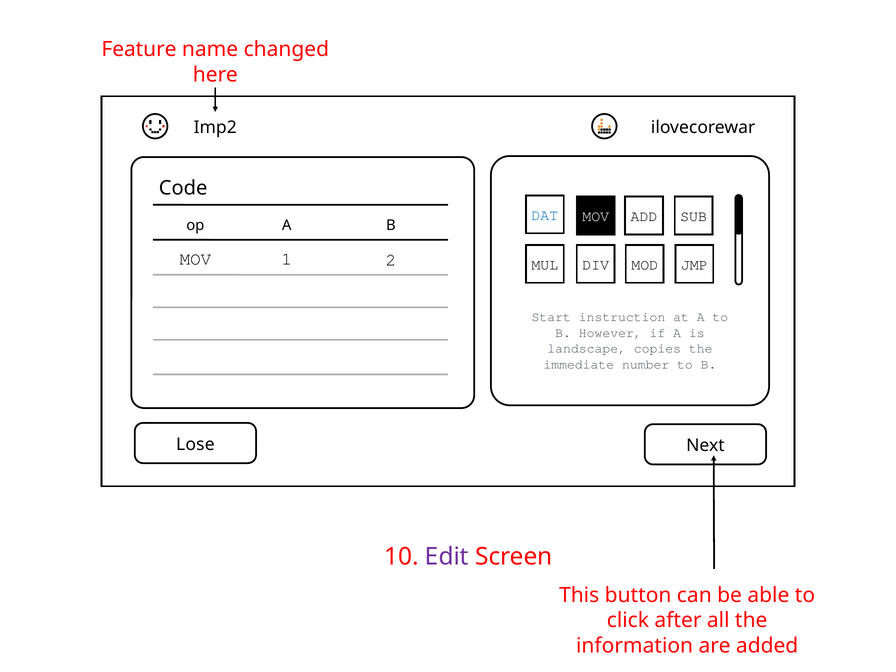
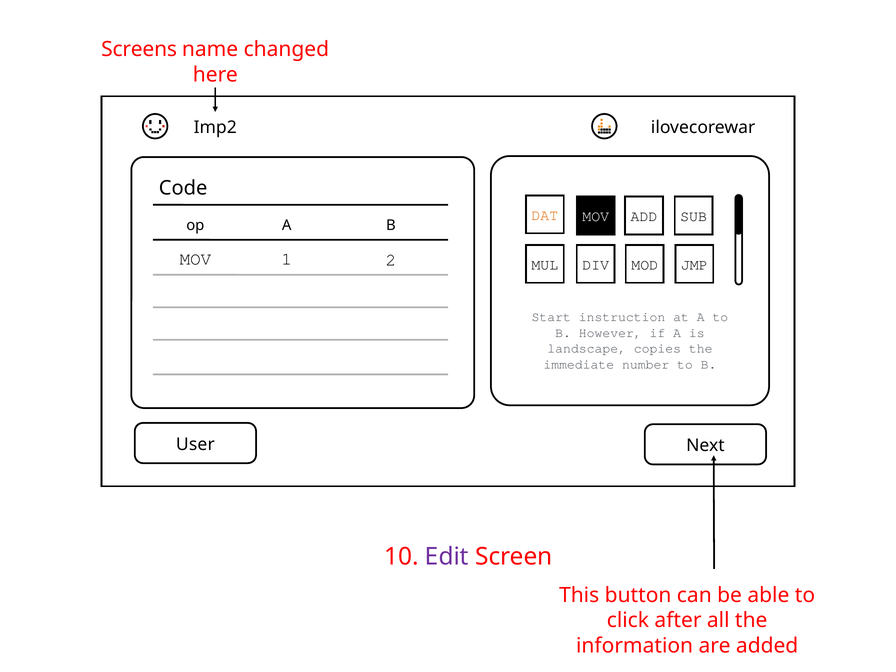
Feature: Feature -> Screens
DAT colour: blue -> orange
Lose: Lose -> User
